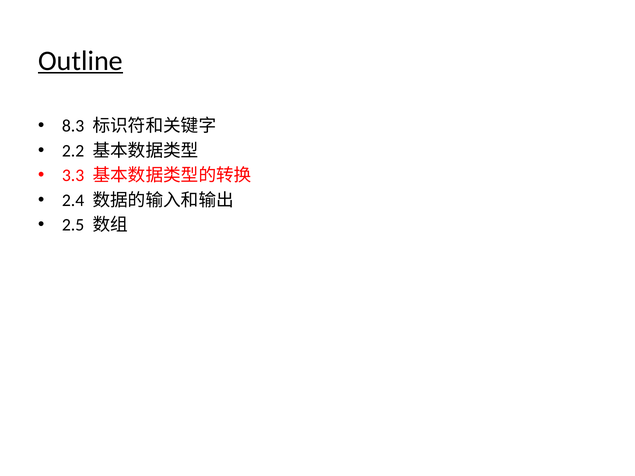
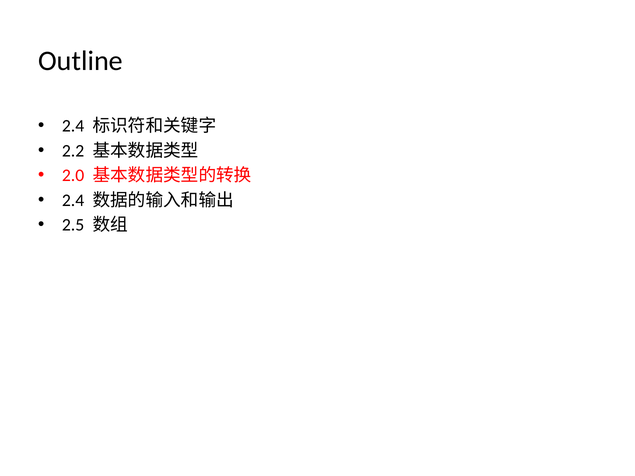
Outline underline: present -> none
8.3 at (73, 126): 8.3 -> 2.4
3.3: 3.3 -> 2.0
